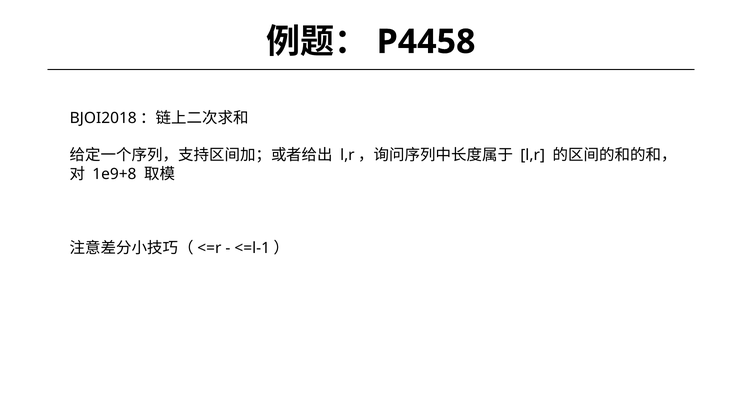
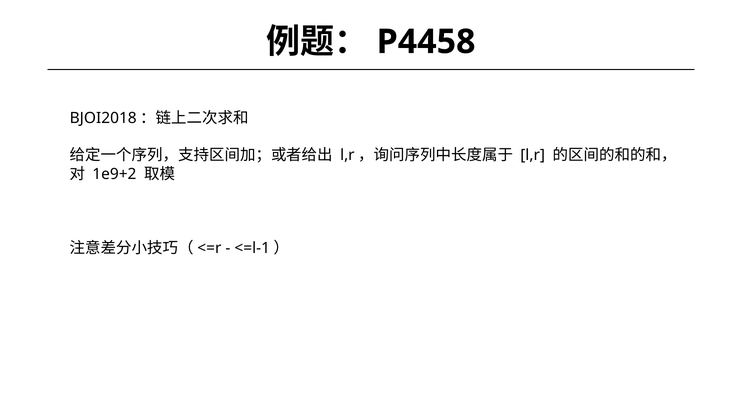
1e9+8: 1e9+8 -> 1e9+2
